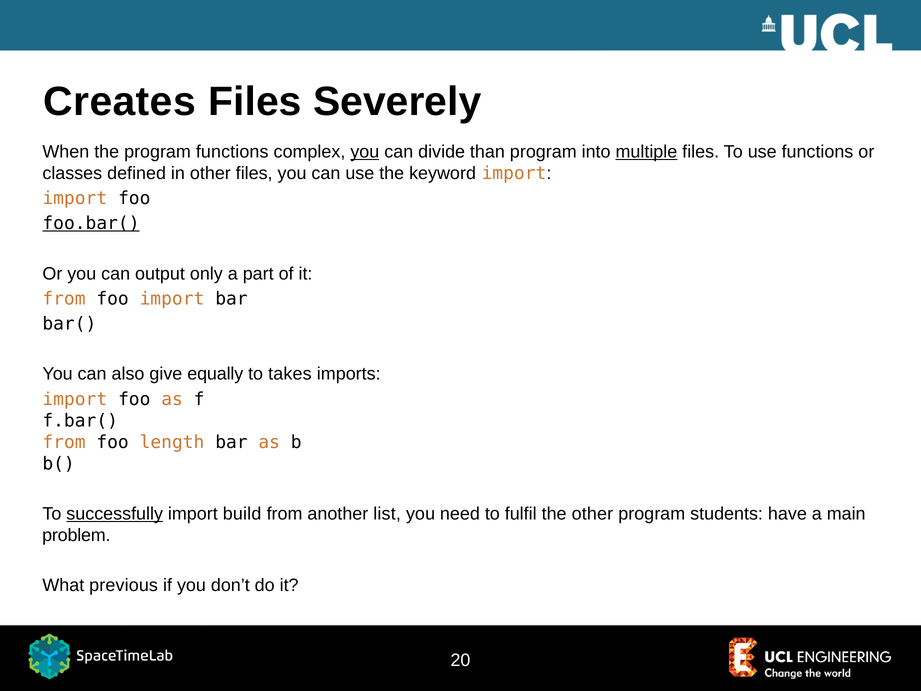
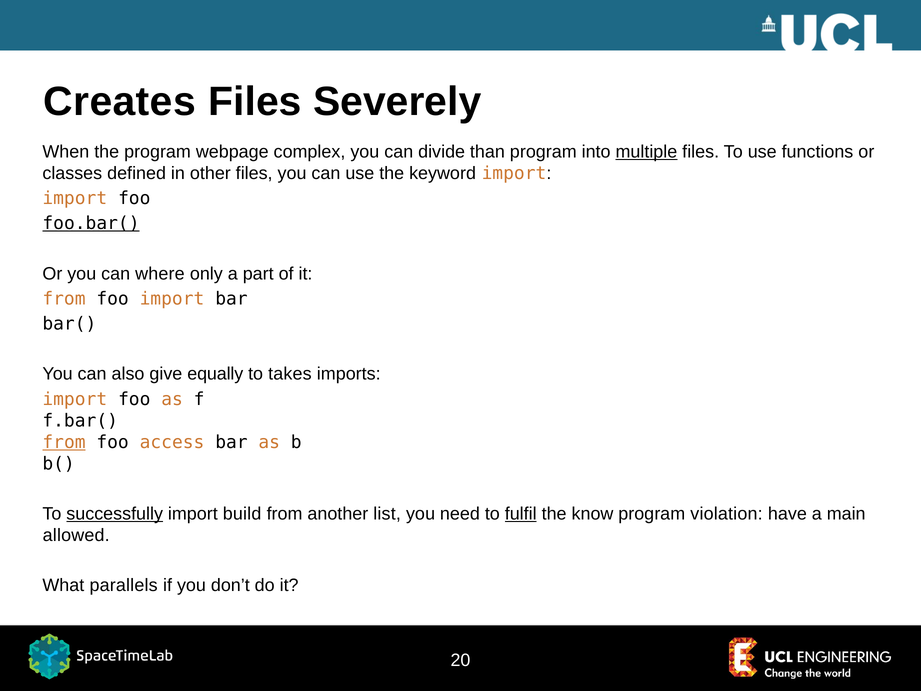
program functions: functions -> webpage
you at (365, 152) underline: present -> none
output: output -> where
from at (64, 442) underline: none -> present
length: length -> access
fulfil underline: none -> present
the other: other -> know
students: students -> violation
problem: problem -> allowed
previous: previous -> parallels
